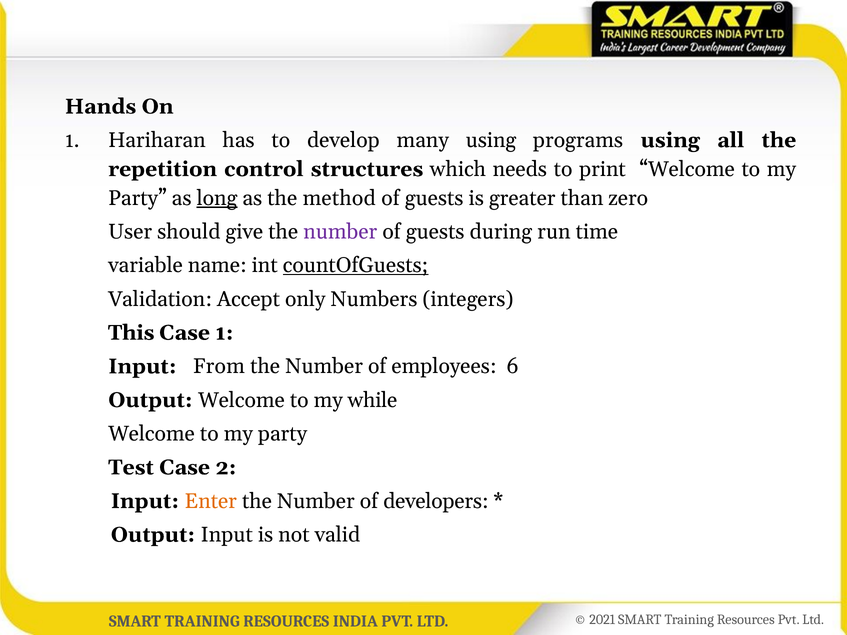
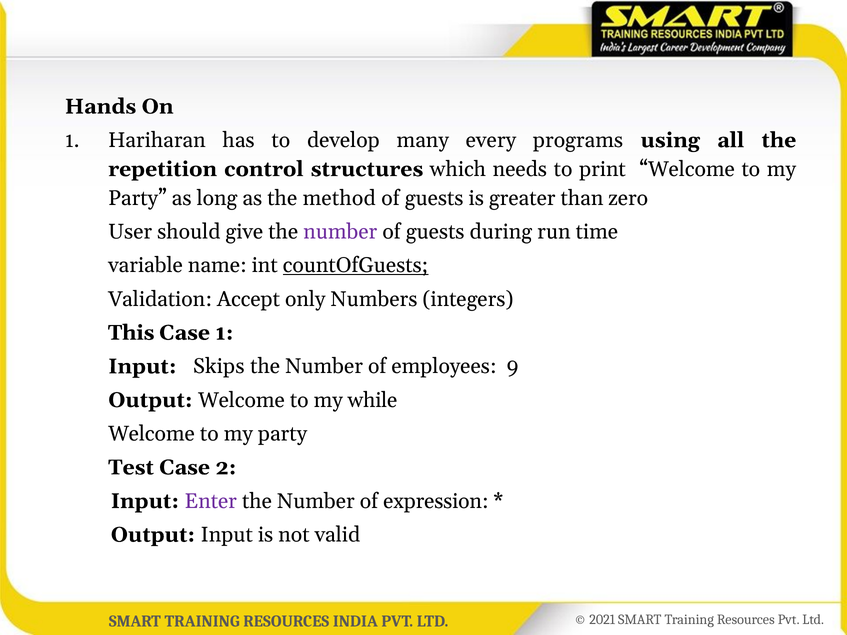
many using: using -> every
long underline: present -> none
From: From -> Skips
6: 6 -> 9
Enter colour: orange -> purple
developers: developers -> expression
